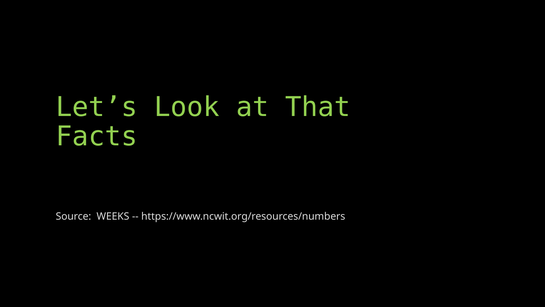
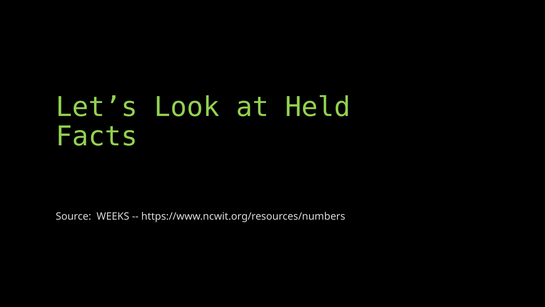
That: That -> Held
